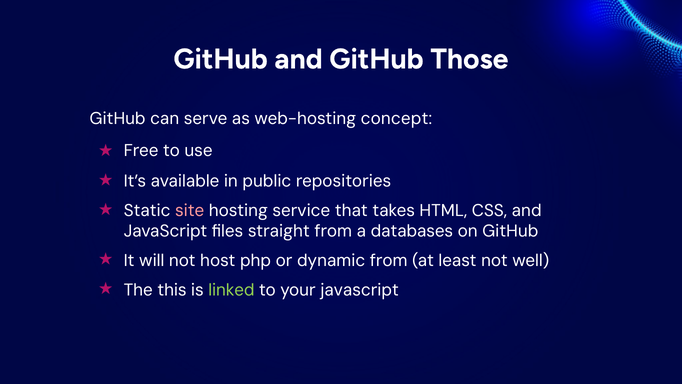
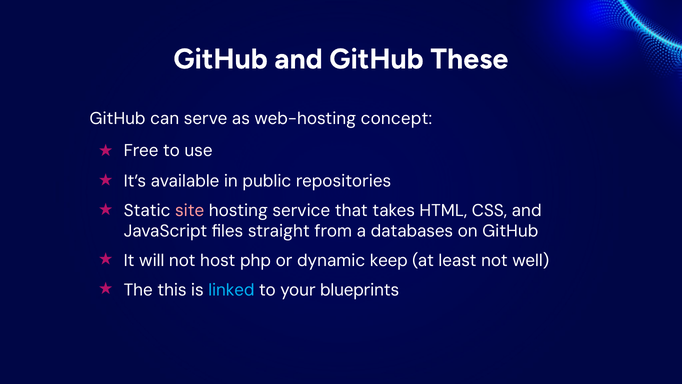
Those: Those -> These
dynamic from: from -> keep
linked colour: light green -> light blue
your javascript: javascript -> blueprints
